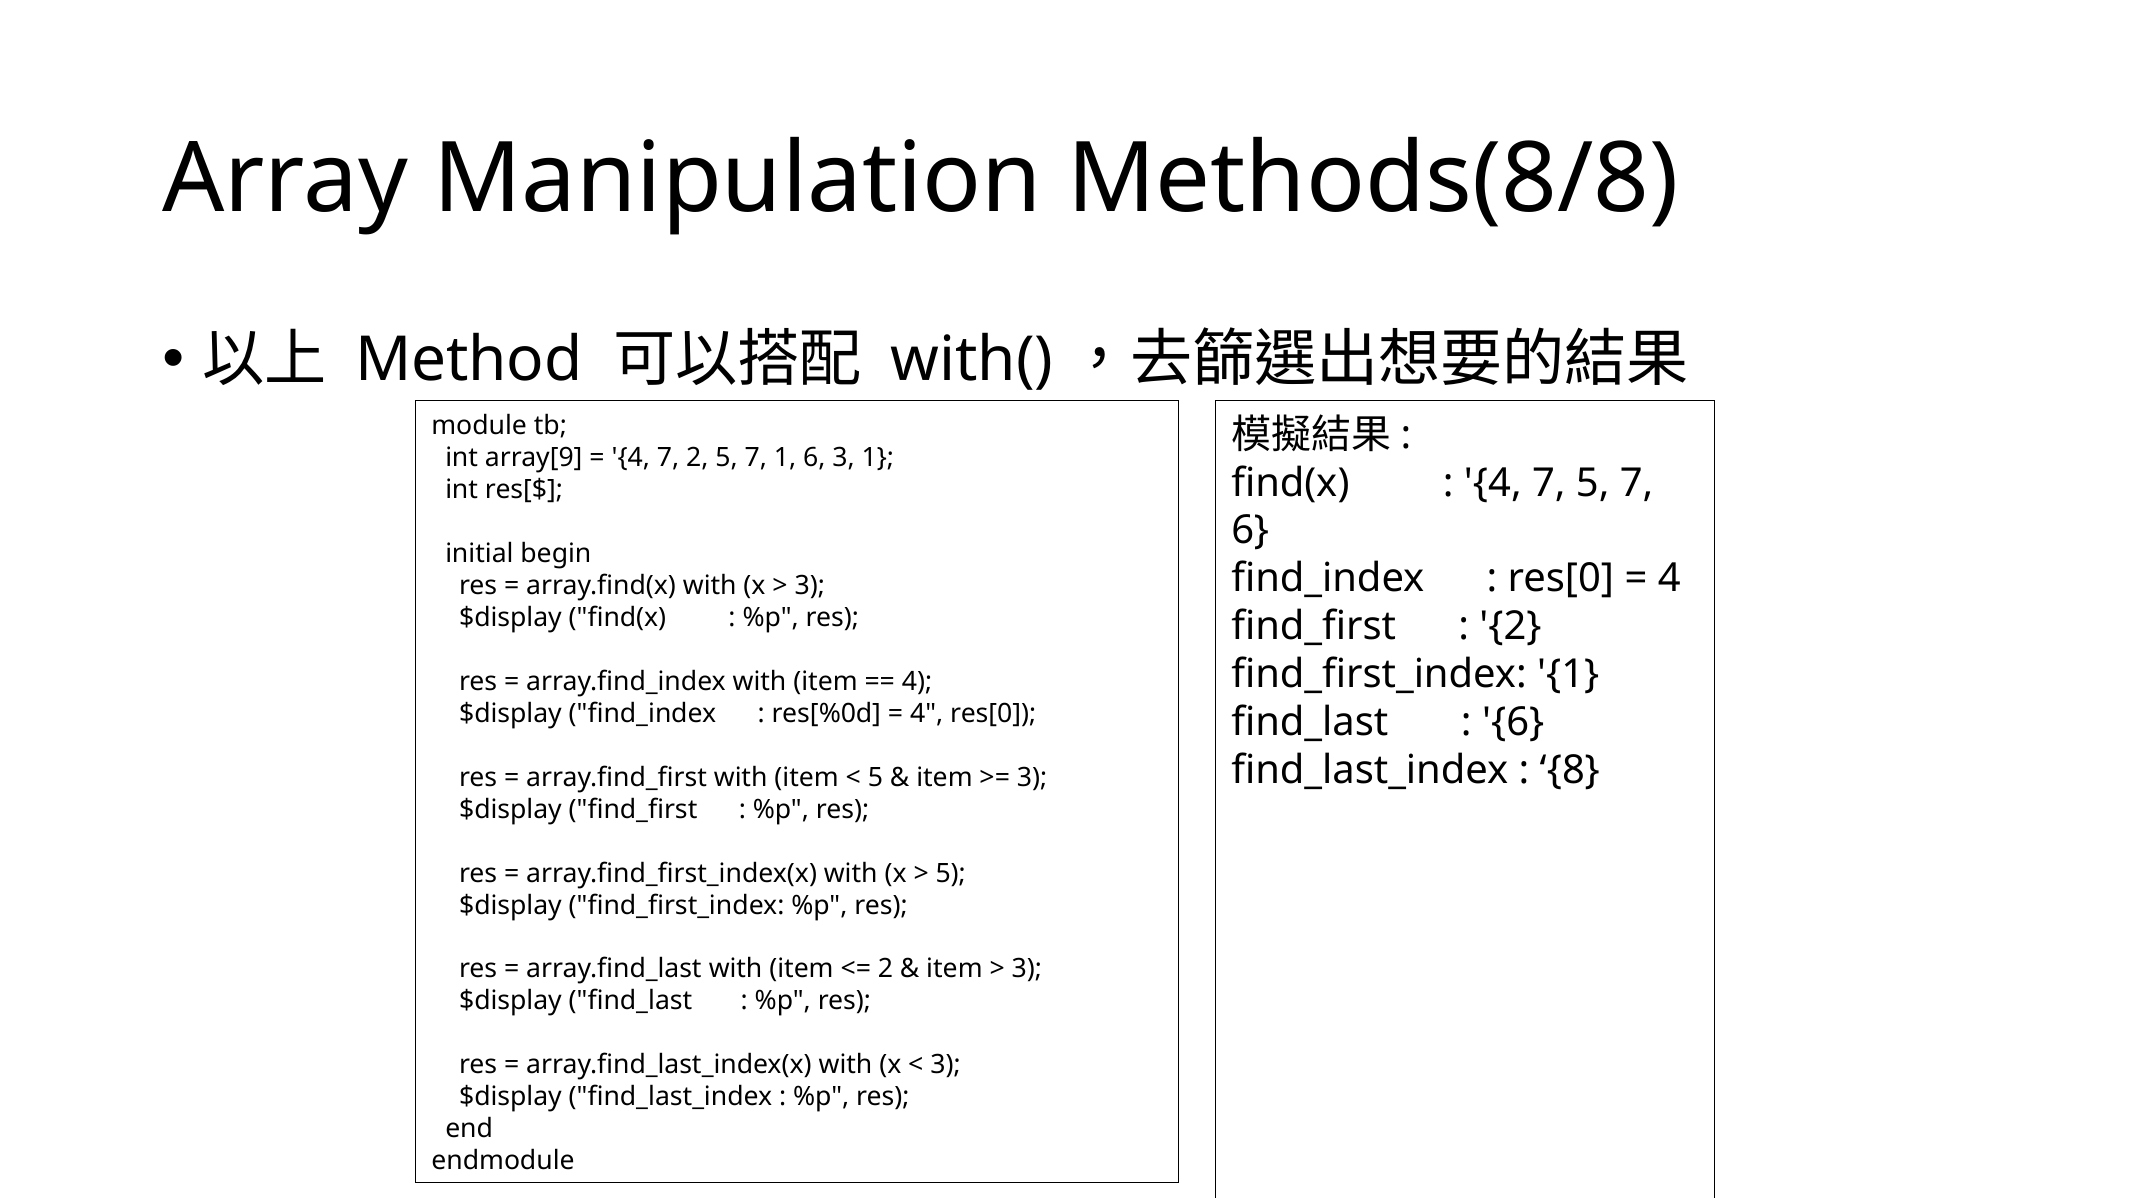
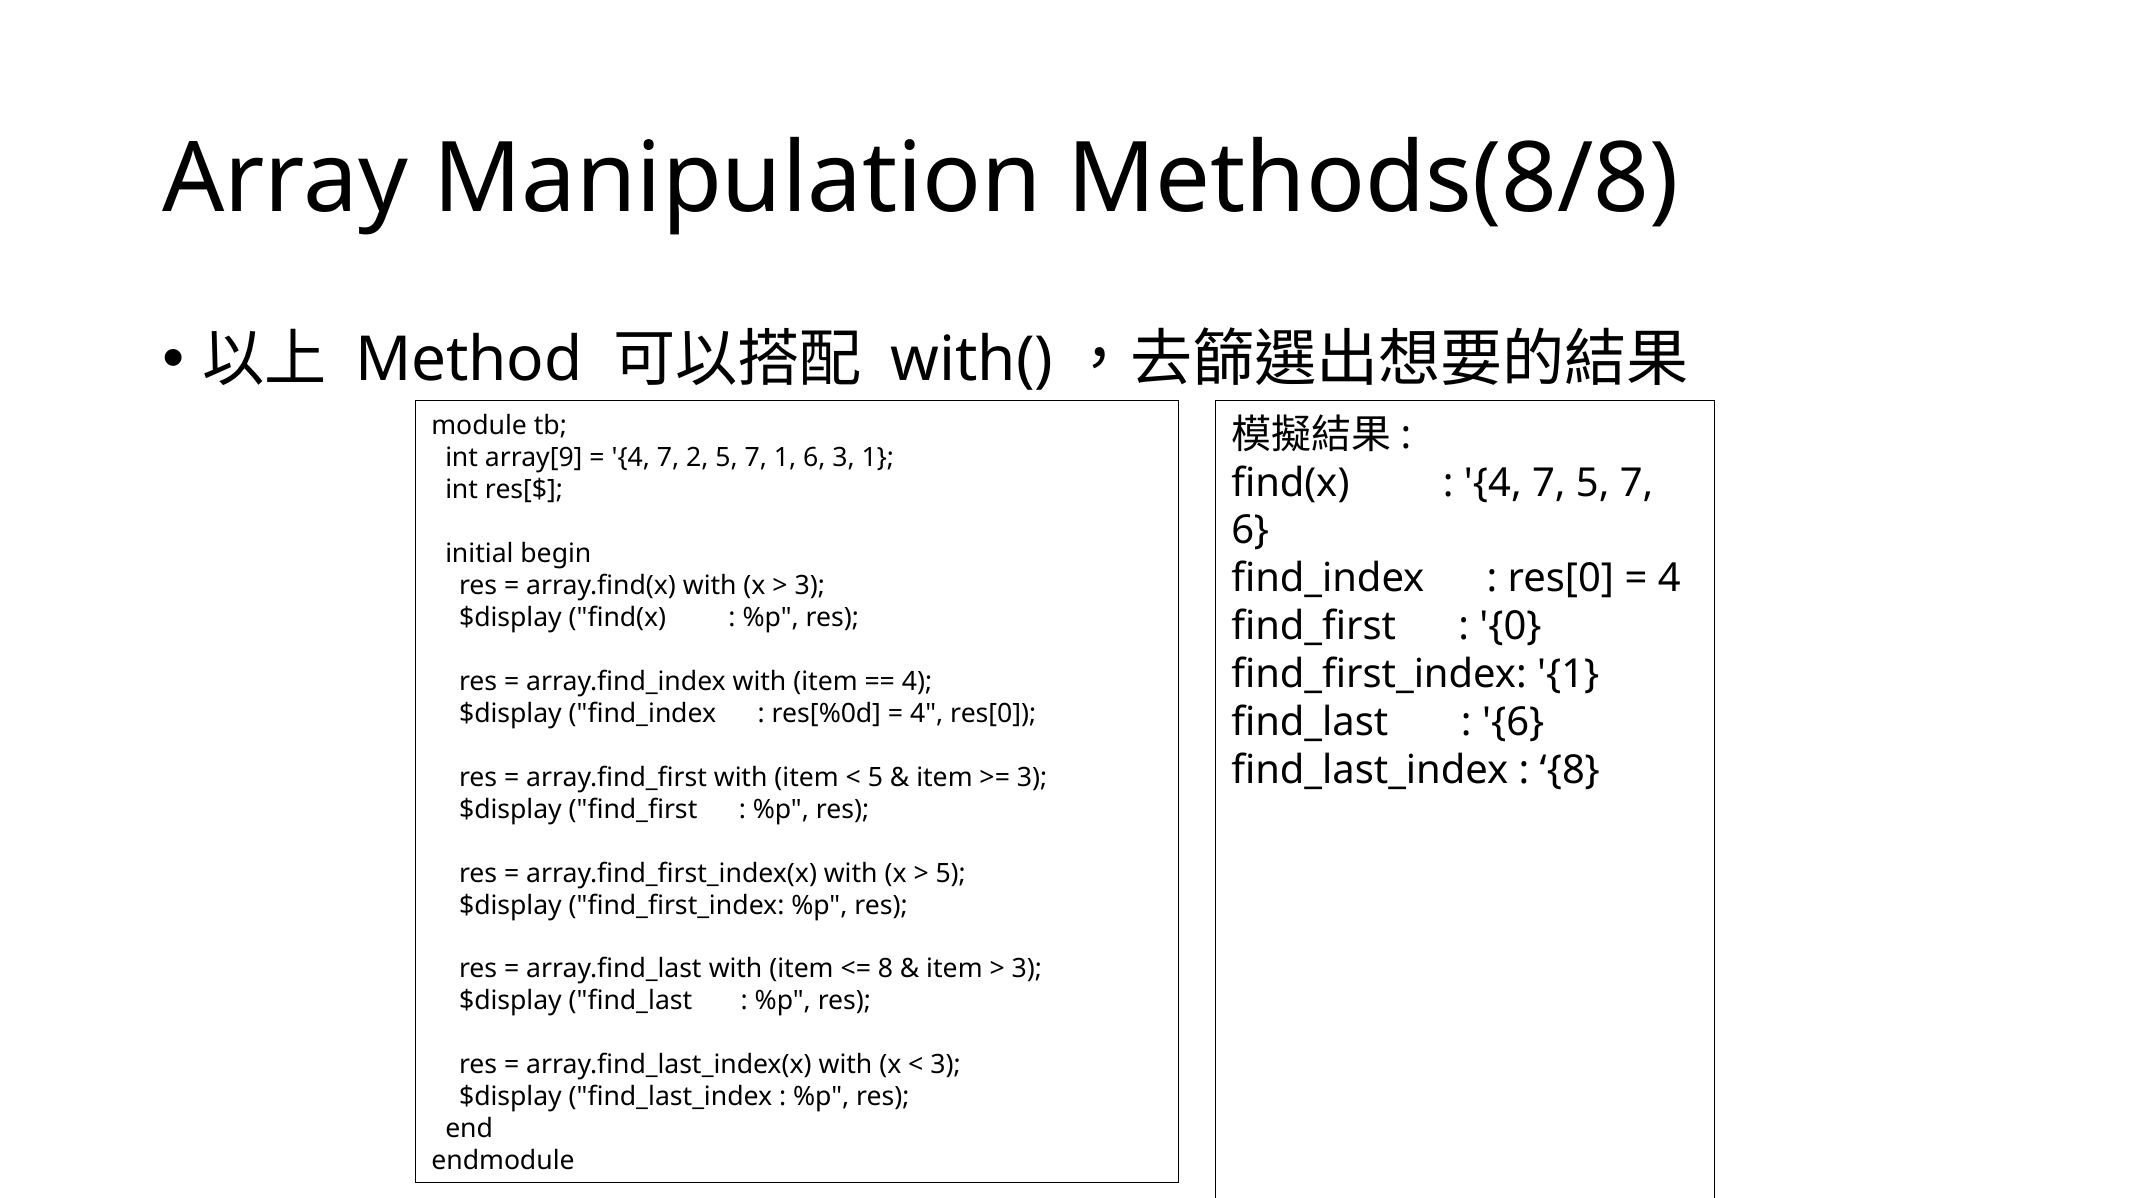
2 at (1510, 627): 2 -> 0
2 at (885, 969): 2 -> 8
